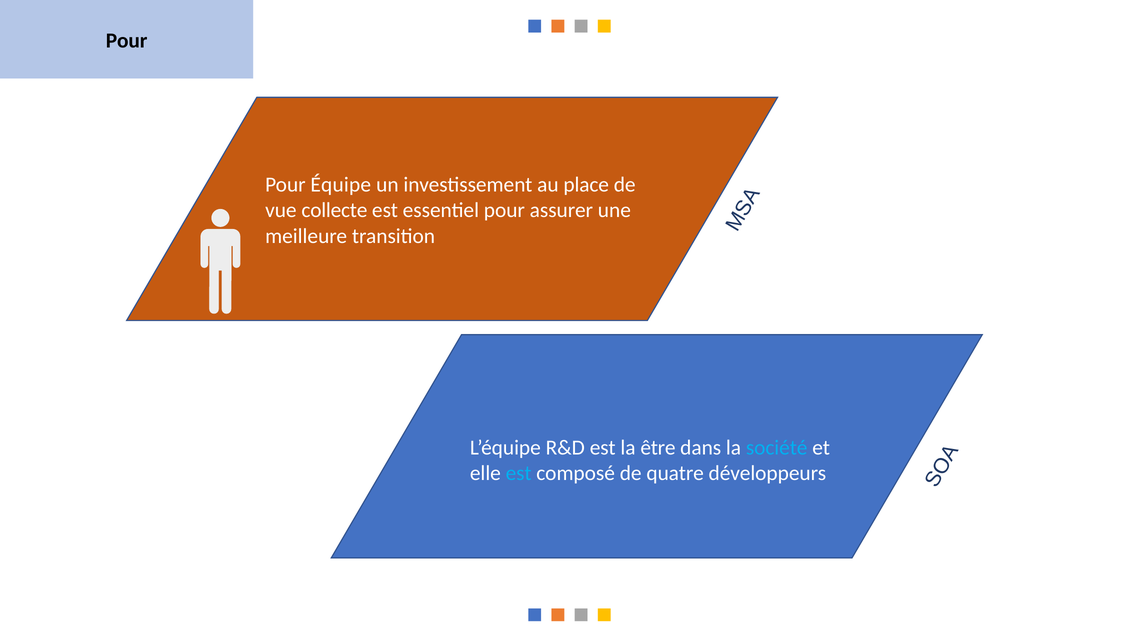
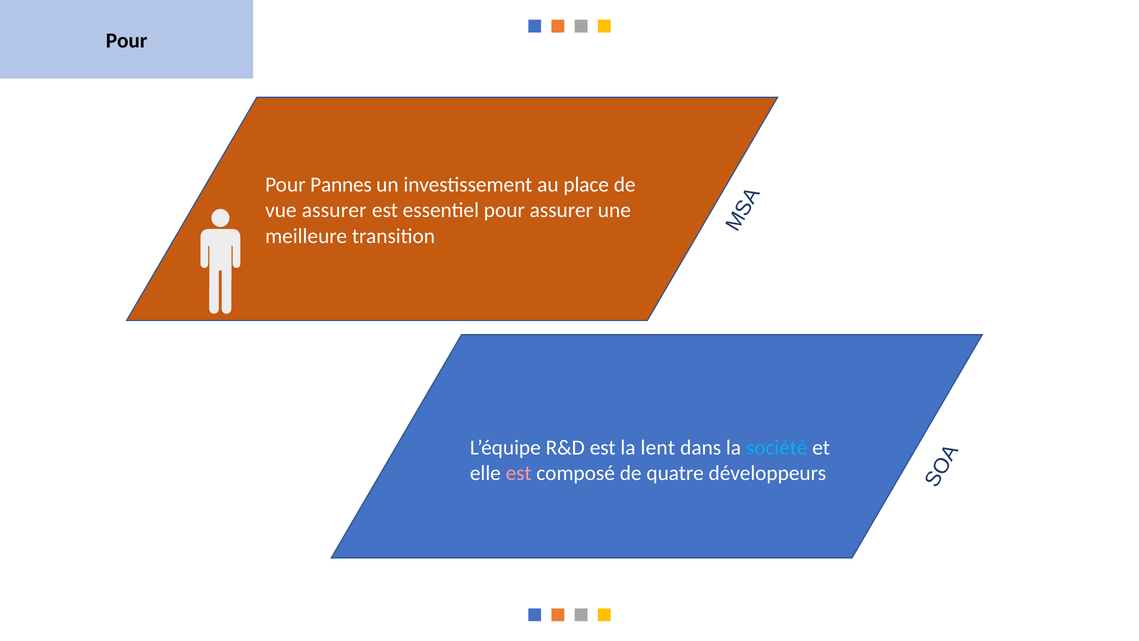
Équipe: Équipe -> Pannes
vue collecte: collecte -> assurer
être: être -> lent
est at (519, 473) colour: light blue -> pink
